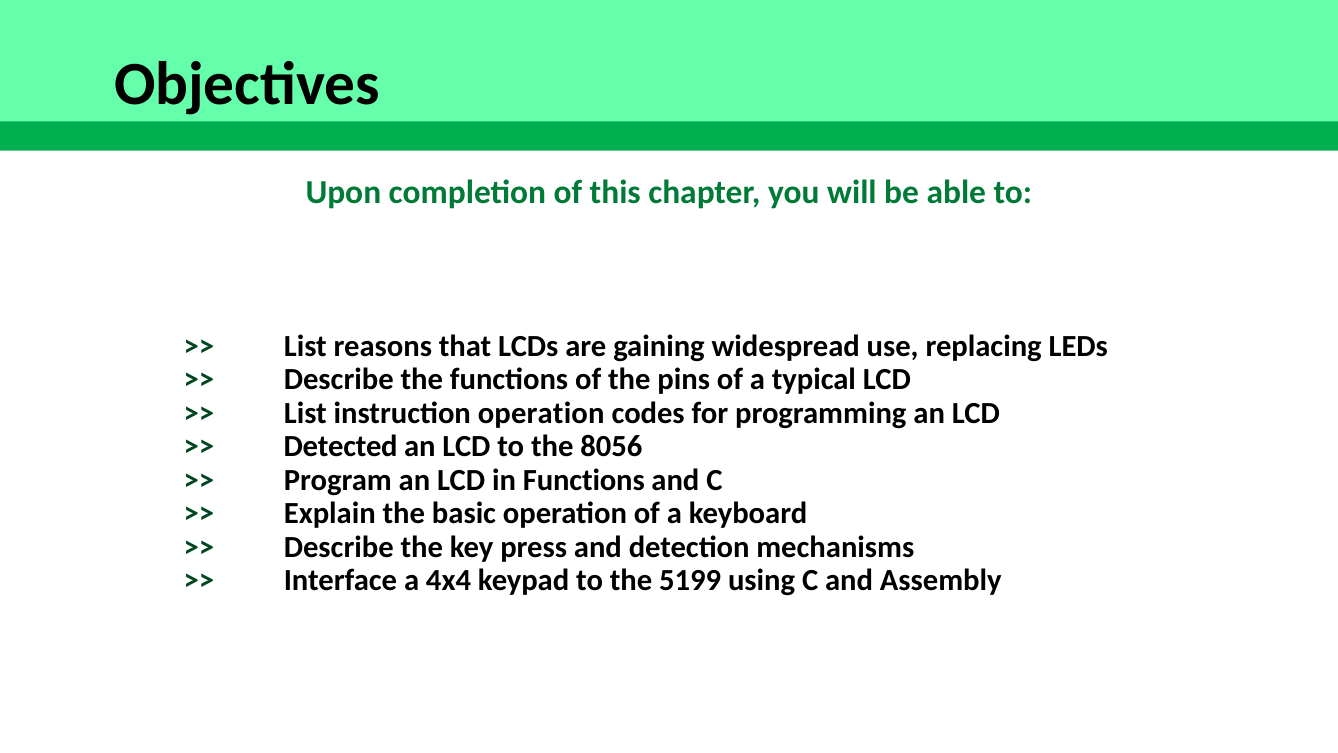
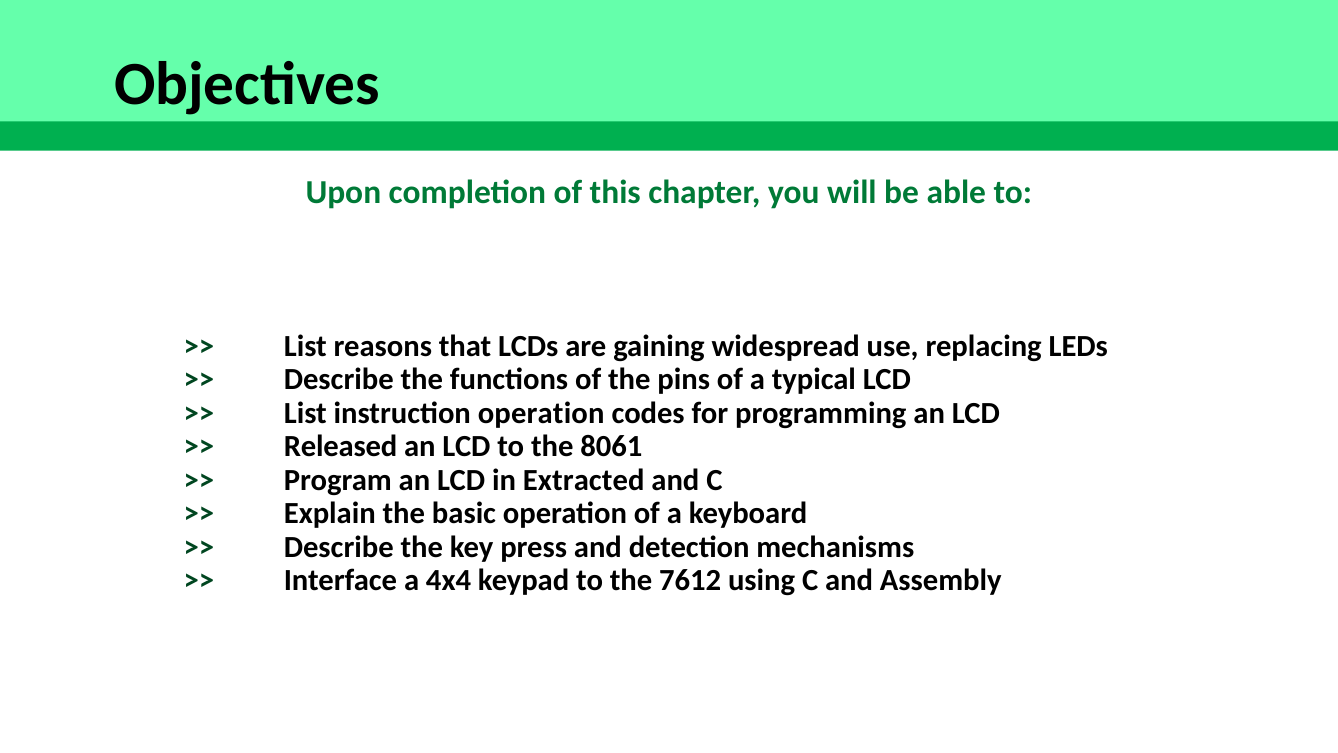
Detected: Detected -> Released
8056: 8056 -> 8061
in Functions: Functions -> Extracted
5199: 5199 -> 7612
